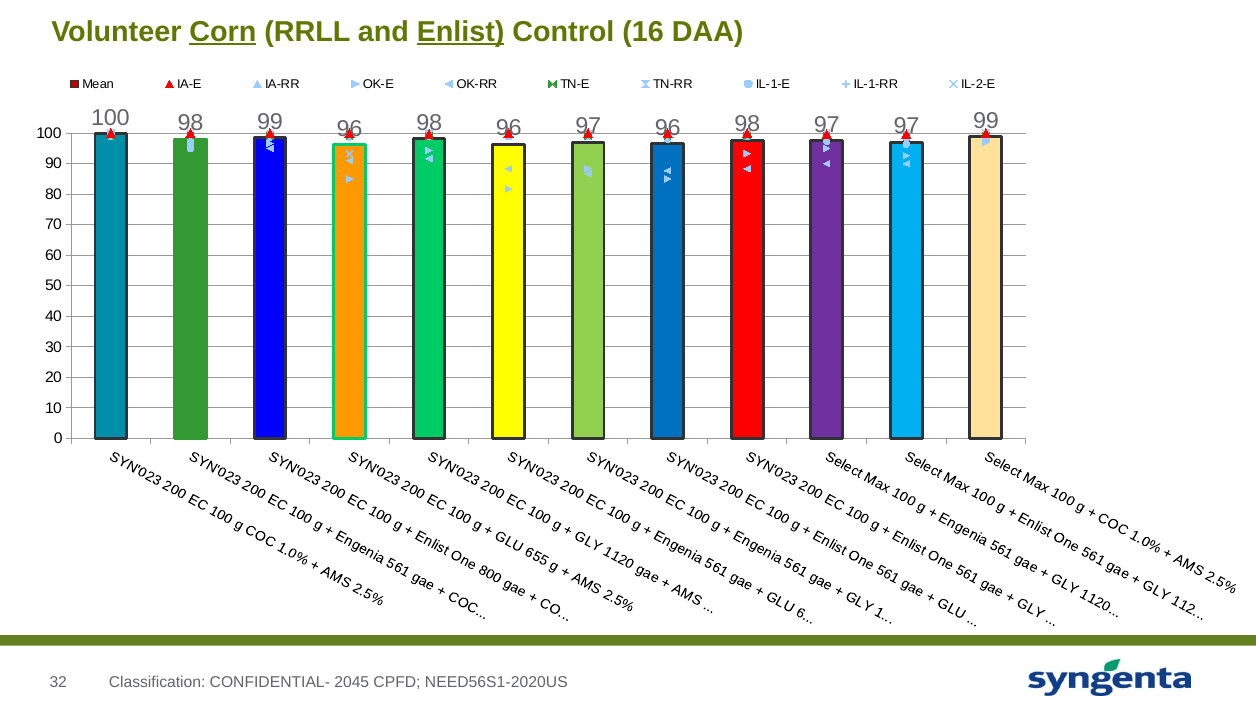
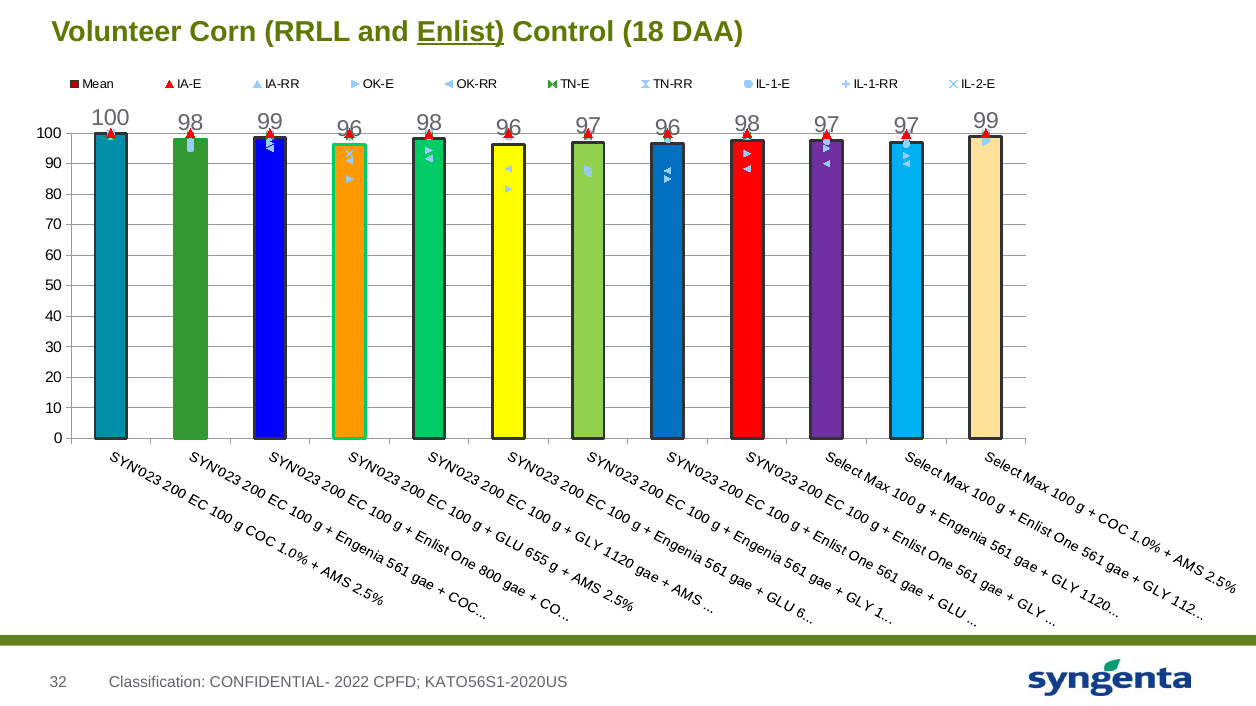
Corn underline: present -> none
16: 16 -> 18
2045: 2045 -> 2022
NEED56S1-2020US: NEED56S1-2020US -> KATO56S1-2020US
